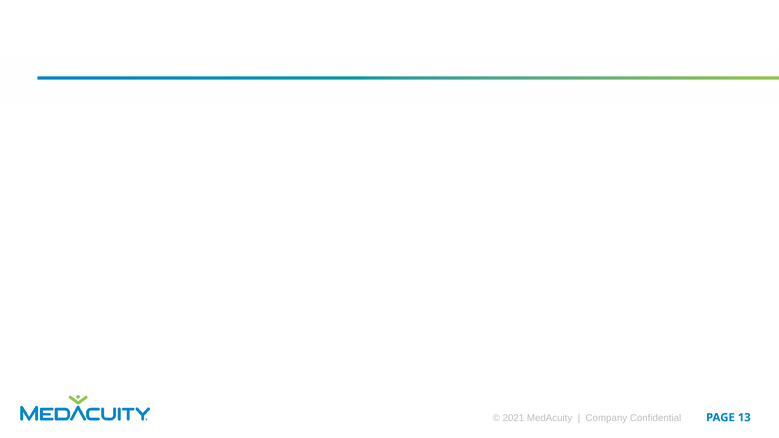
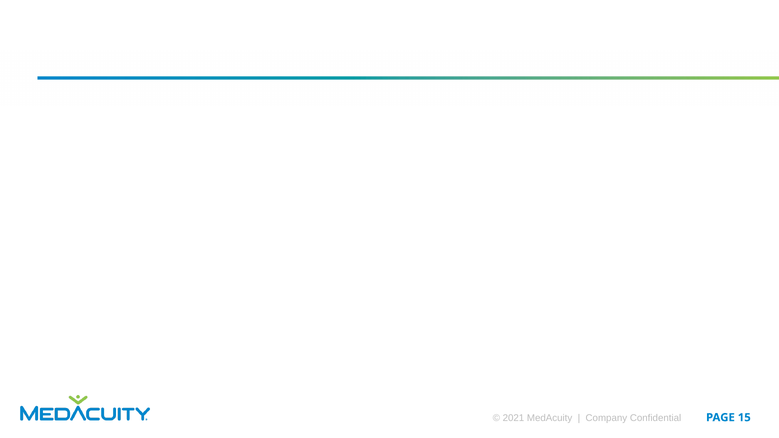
13: 13 -> 15
